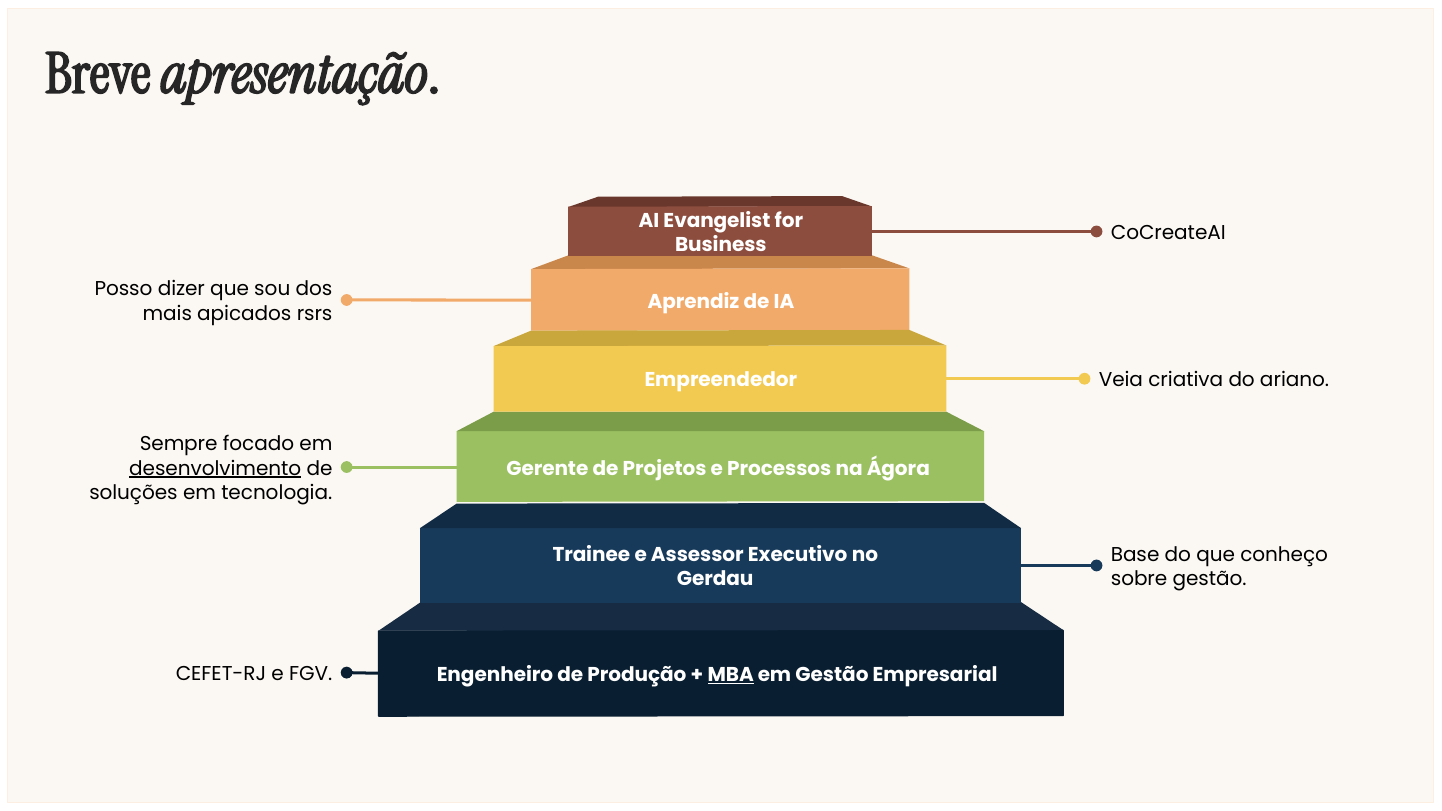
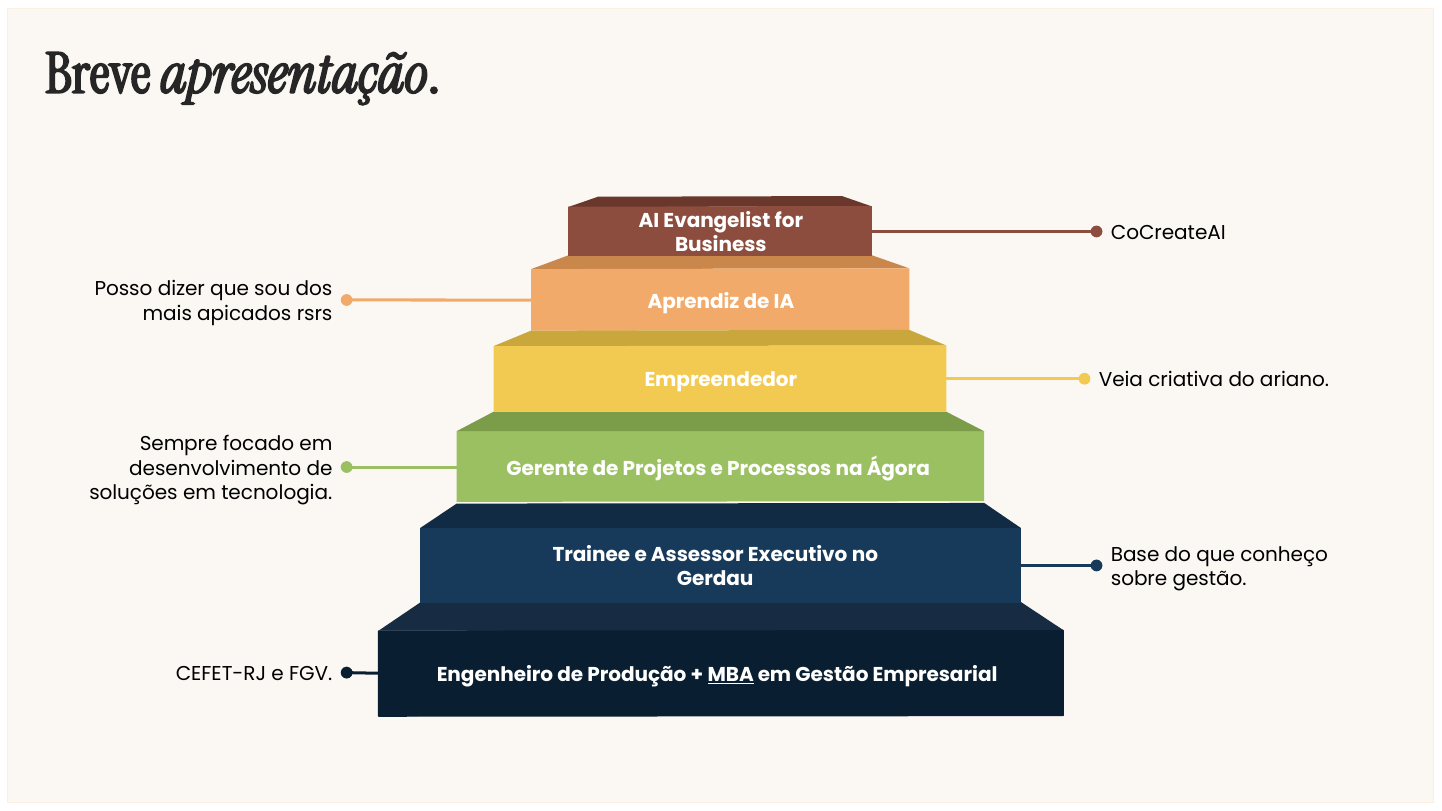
desenvolvimento underline: present -> none
